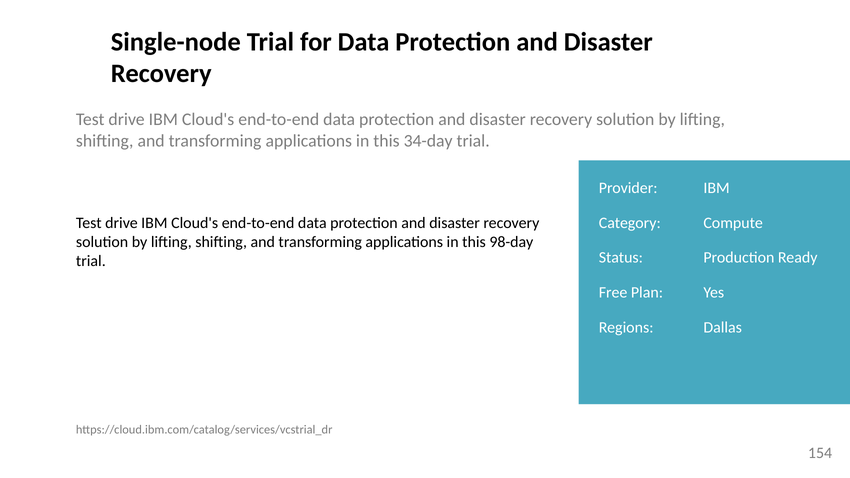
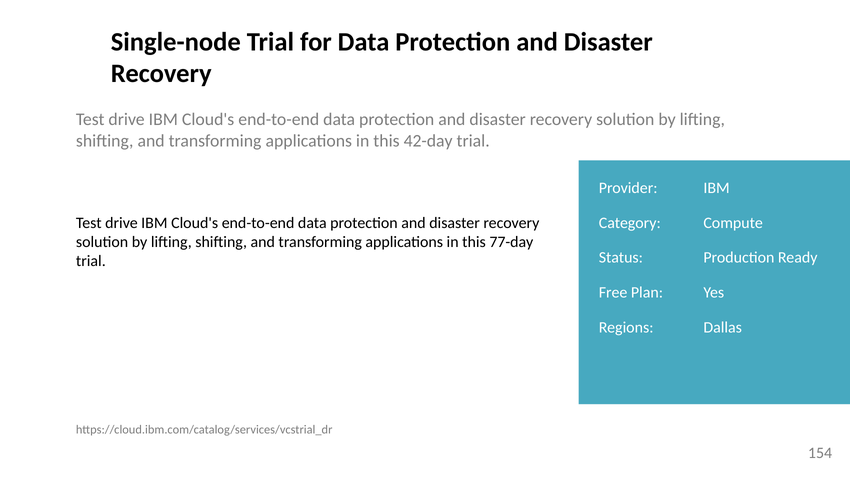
34-day: 34-day -> 42-day
98-day: 98-day -> 77-day
